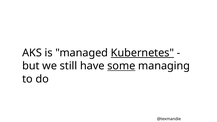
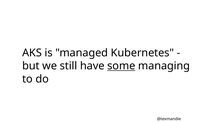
Kubernetes underline: present -> none
